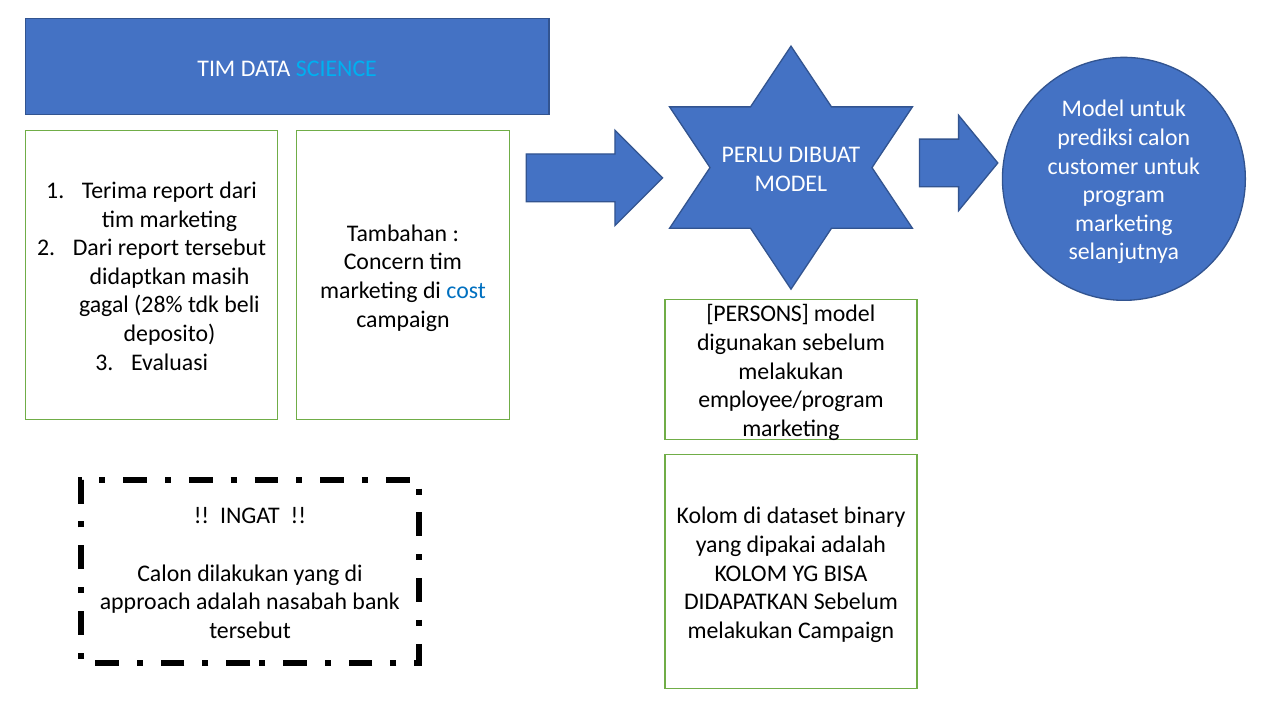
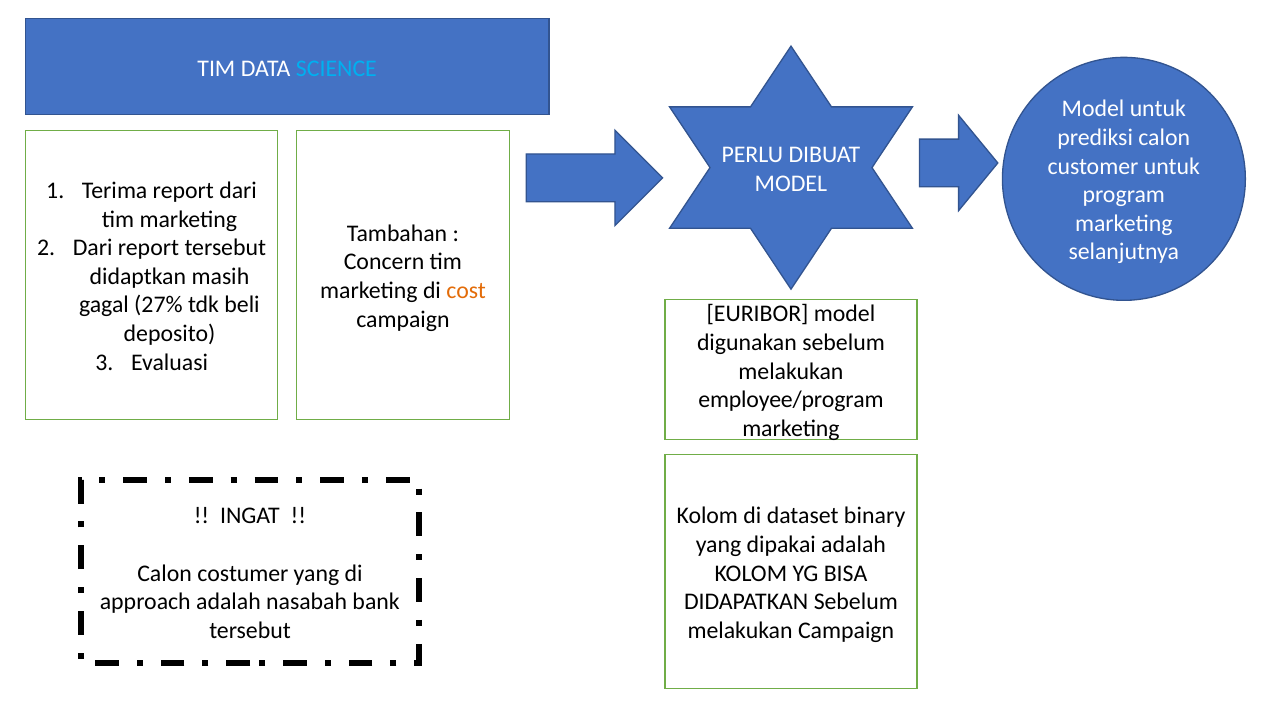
cost colour: blue -> orange
28%: 28% -> 27%
PERSONS: PERSONS -> EURIBOR
dilakukan: dilakukan -> costumer
